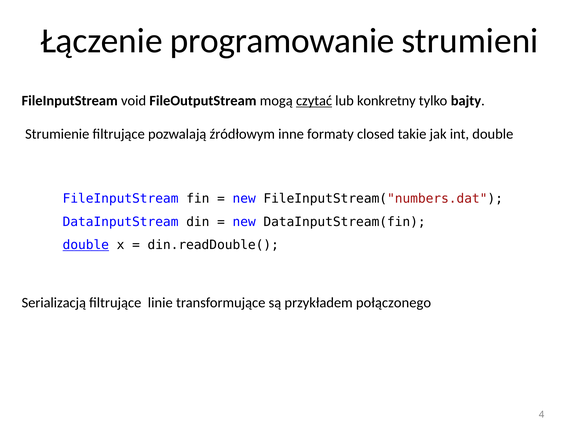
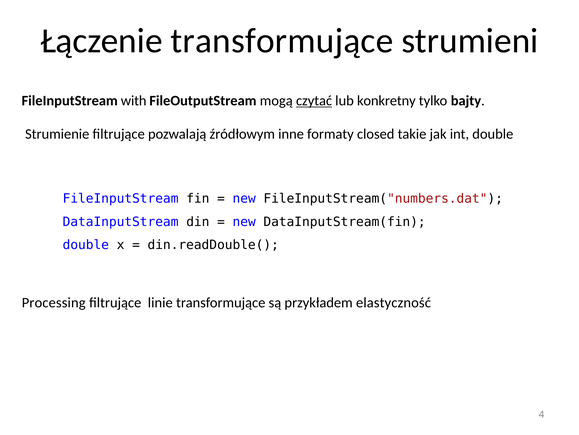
Łączenie programowanie: programowanie -> transformujące
void: void -> with
double at (86, 245) underline: present -> none
Serializacją: Serializacją -> Processing
połączonego: połączonego -> elastyczność
